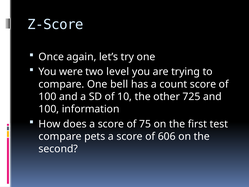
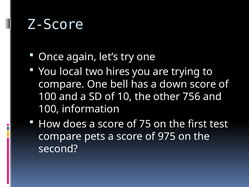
were: were -> local
level: level -> hires
count: count -> down
725: 725 -> 756
606: 606 -> 975
